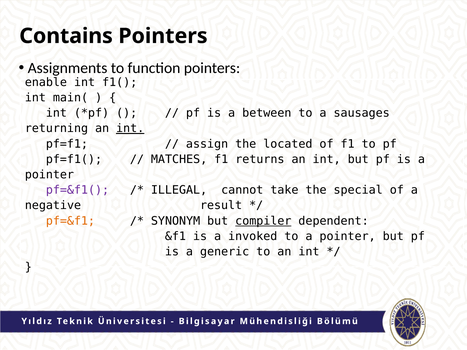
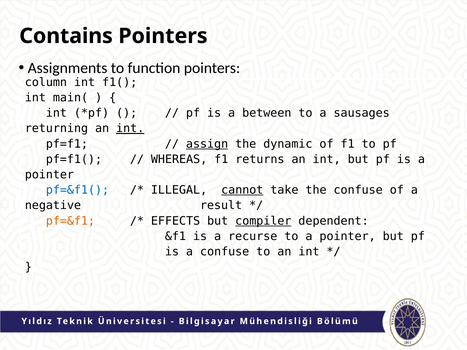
enable: enable -> column
assign underline: none -> present
located: located -> dynamic
MATCHES: MATCHES -> WHEREAS
pf=&f1( colour: purple -> blue
cannot underline: none -> present
the special: special -> confuse
SYNONYM: SYNONYM -> EFFECTS
invoked: invoked -> recurse
a generic: generic -> confuse
